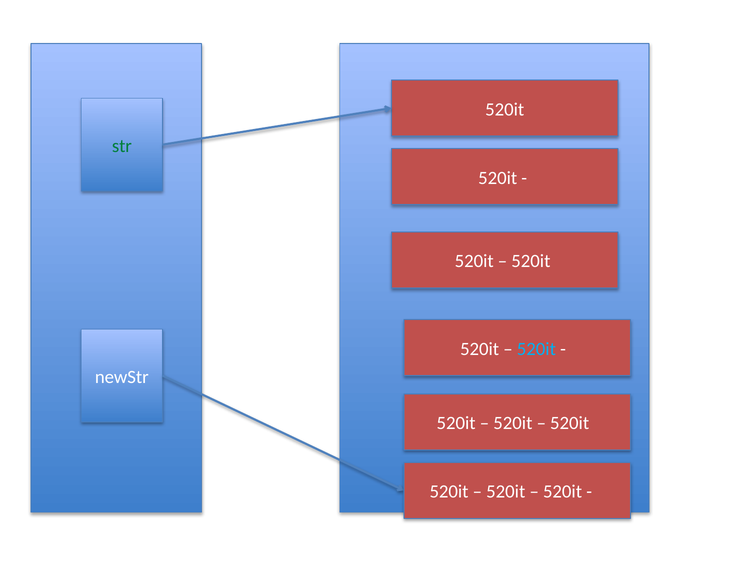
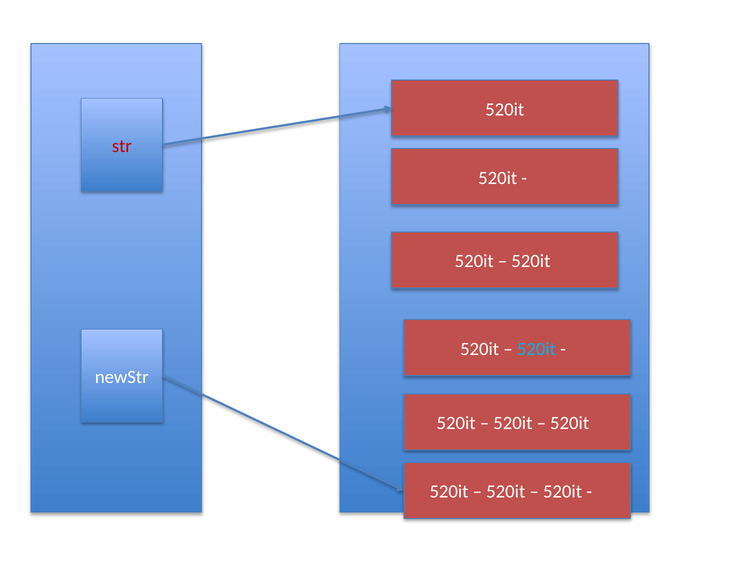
str colour: green -> red
